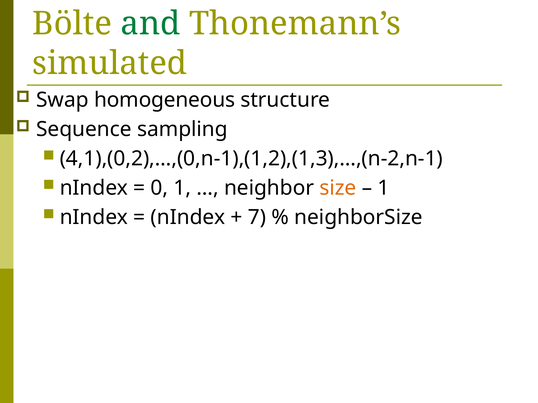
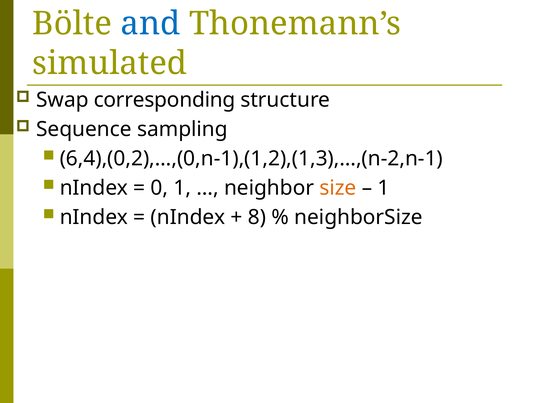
and colour: green -> blue
homogeneous: homogeneous -> corresponding
4,1),(0,2),…,(0,n-1),(1,2),(1,3),…,(n-2,n-1: 4,1),(0,2),…,(0,n-1),(1,2),(1,3),…,(n-2,n-1 -> 6,4),(0,2),…,(0,n-1),(1,2),(1,3),…,(n-2,n-1
7: 7 -> 8
